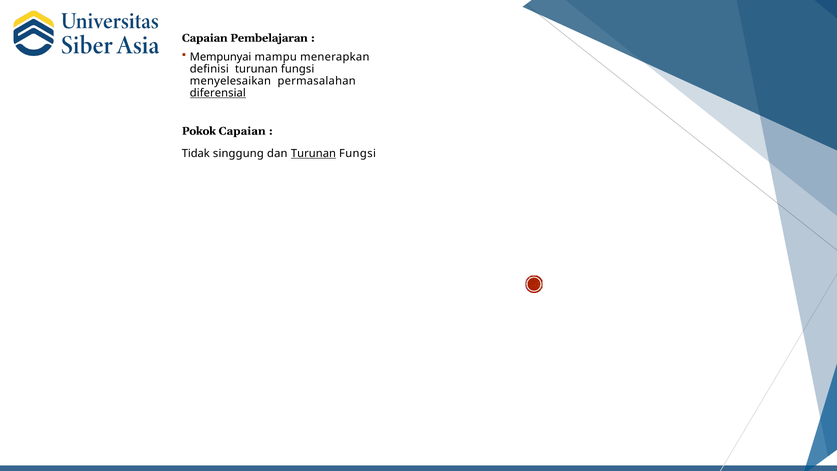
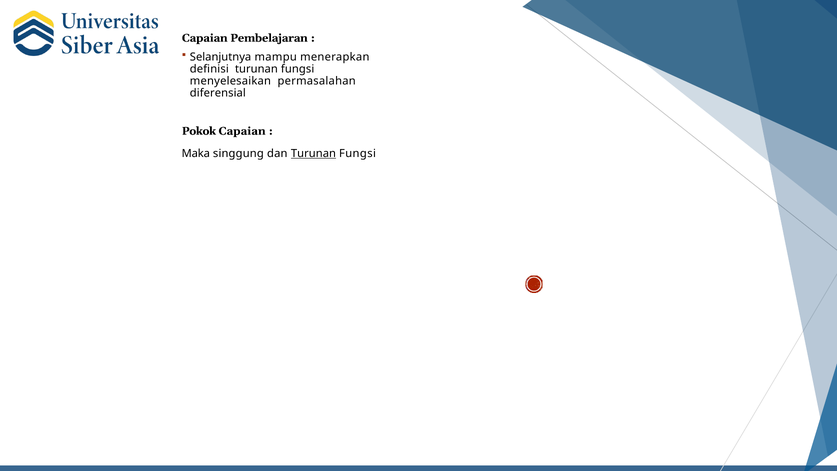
Mempunyai: Mempunyai -> Selanjutnya
diferensial underline: present -> none
Tidak: Tidak -> Maka
